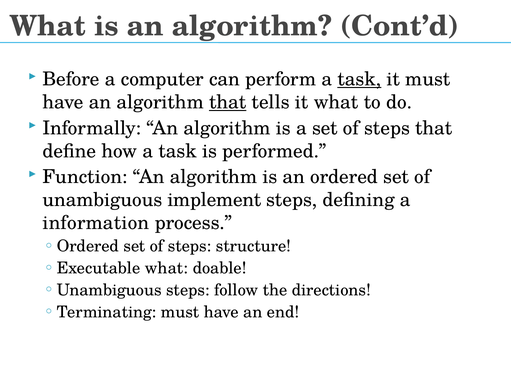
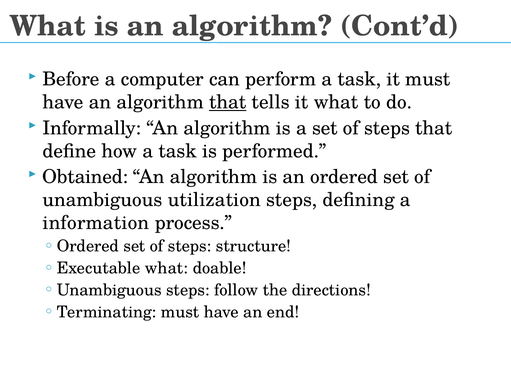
task at (359, 79) underline: present -> none
Function: Function -> Obtained
implement: implement -> utilization
